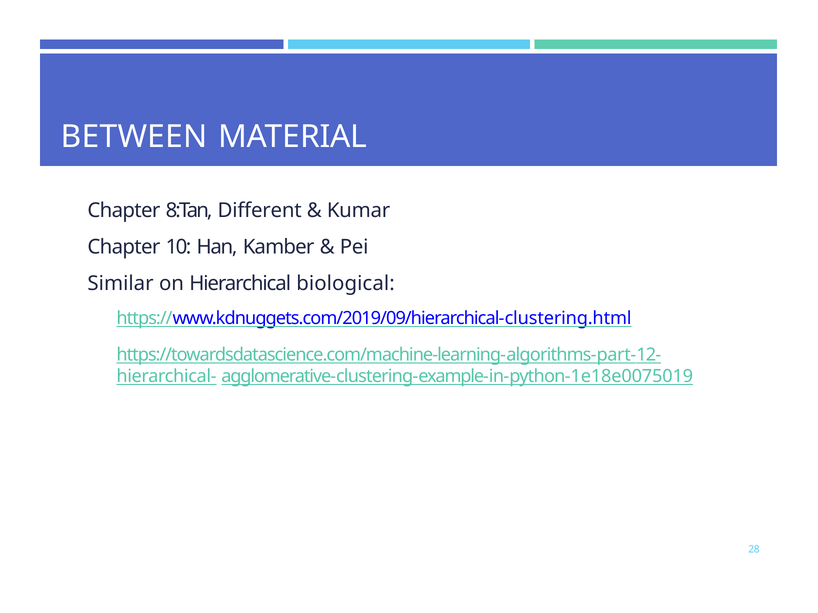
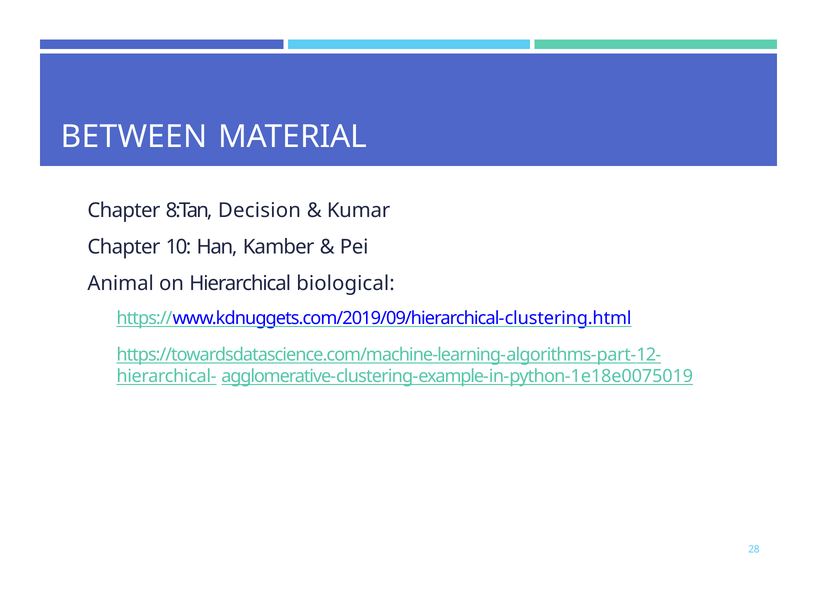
Different: Different -> Decision
Similar: Similar -> Animal
